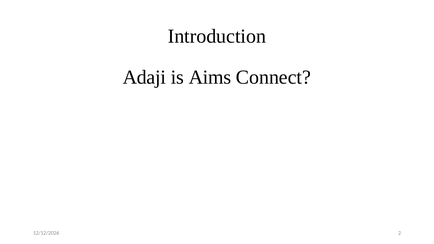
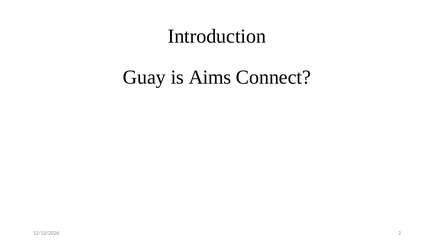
Adaji: Adaji -> Guay
